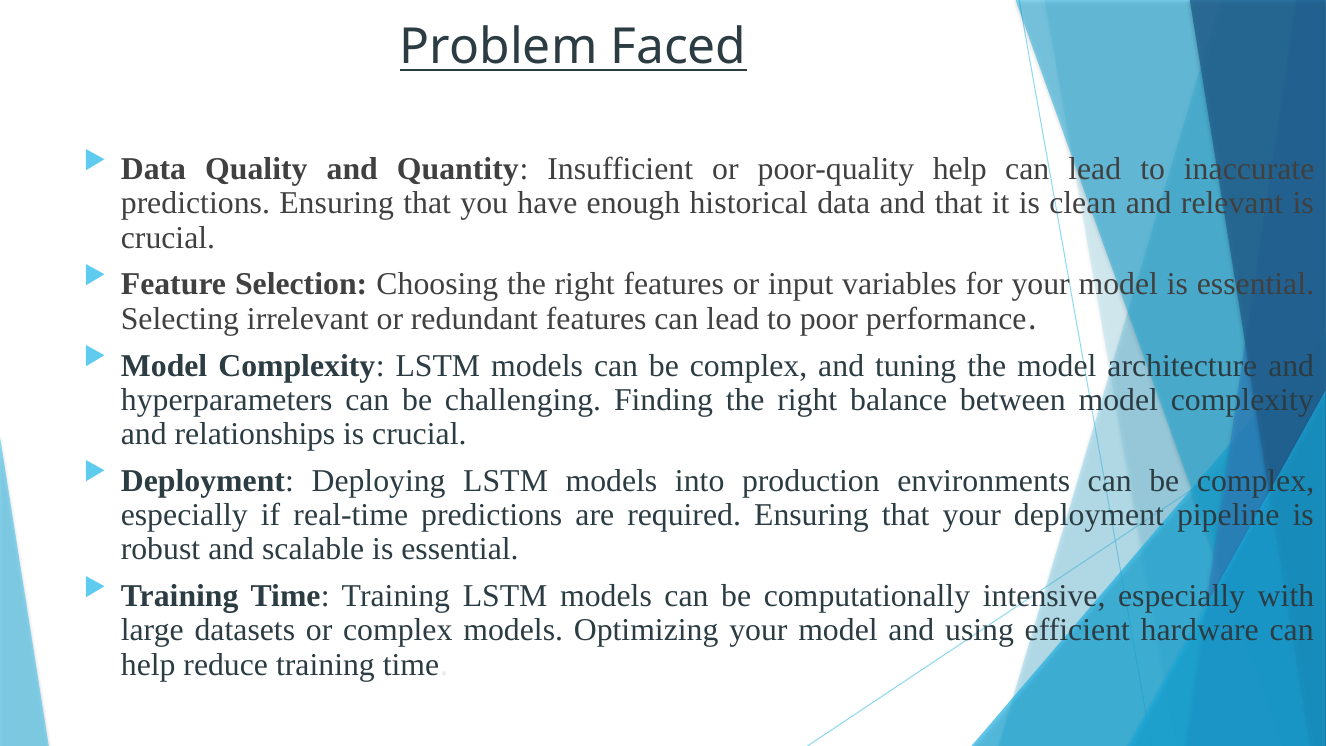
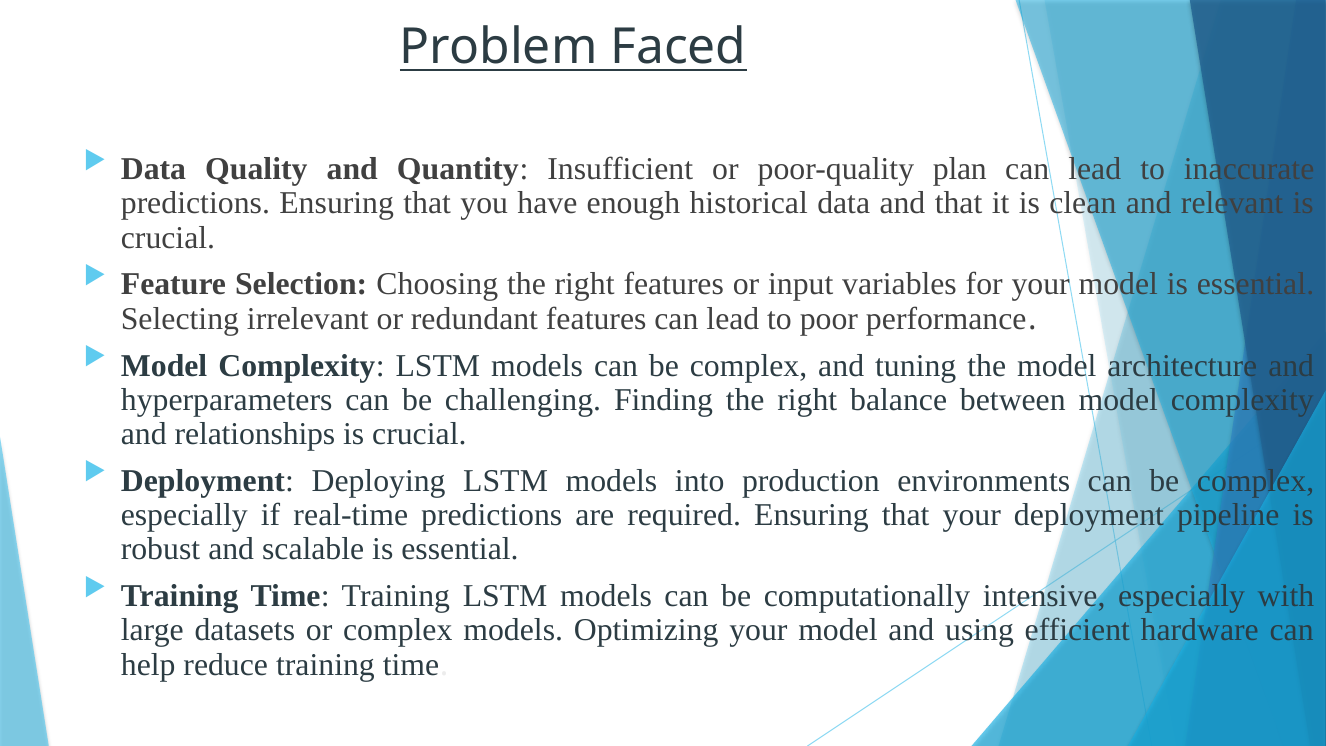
poor-quality help: help -> plan
